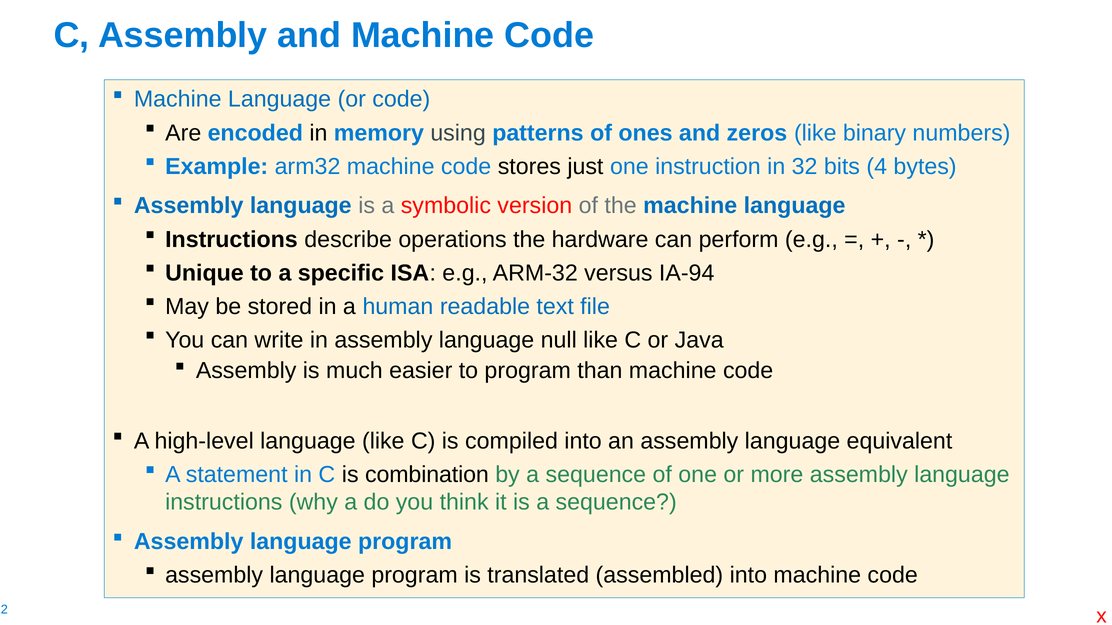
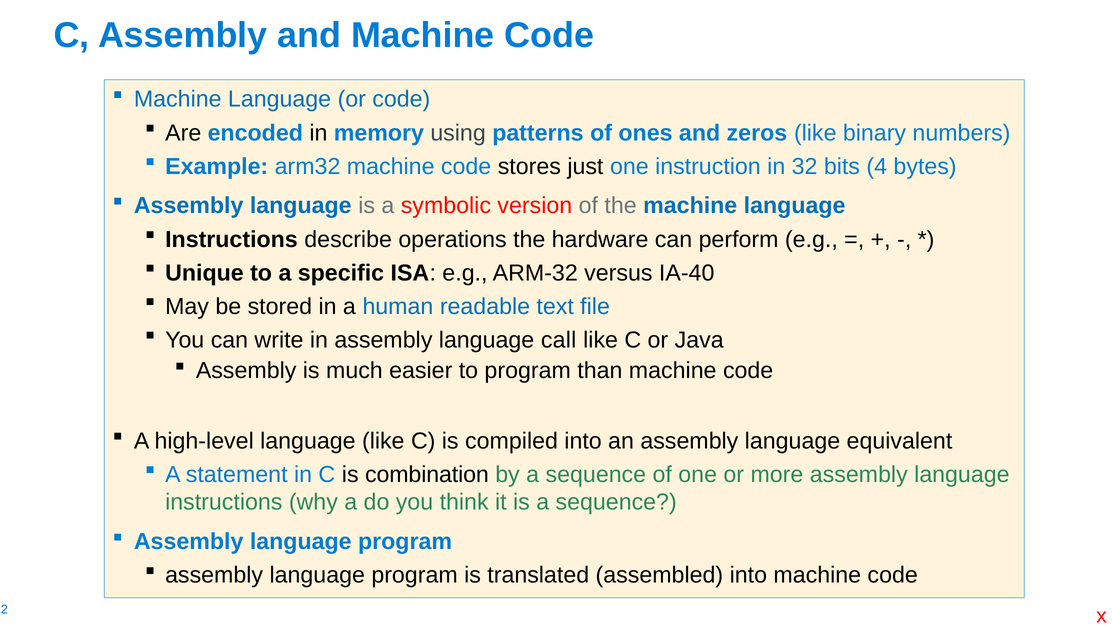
IA-94: IA-94 -> IA-40
null: null -> call
